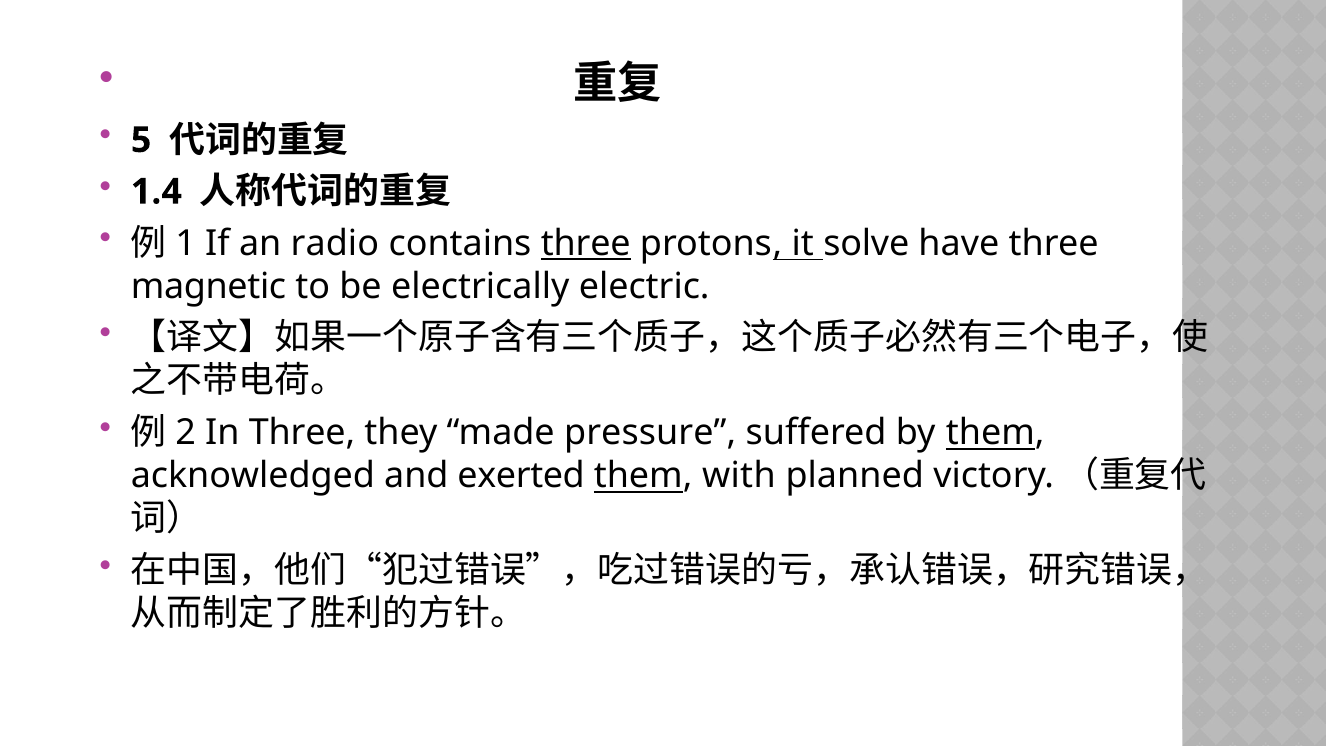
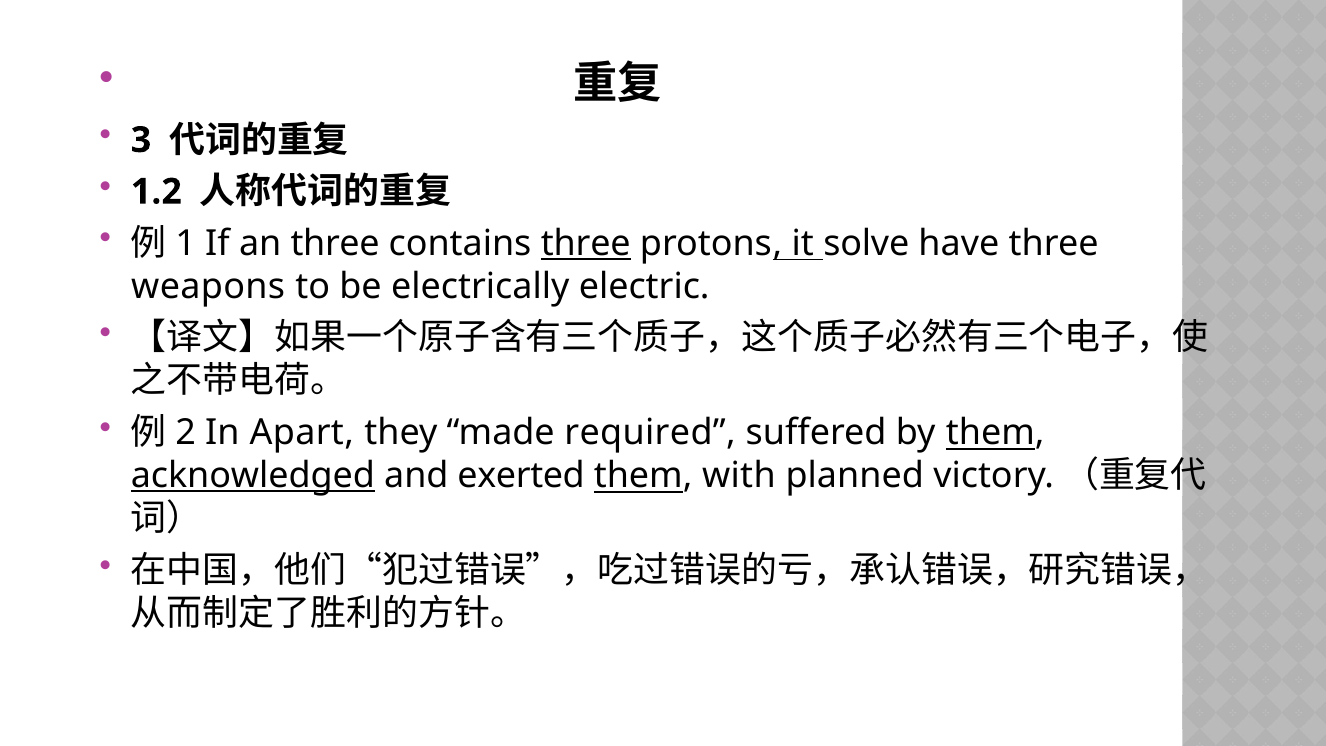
5: 5 -> 3
1.4: 1.4 -> 1.2
an radio: radio -> three
magnetic: magnetic -> weapons
In Three: Three -> Apart
pressure: pressure -> required
acknowledged underline: none -> present
